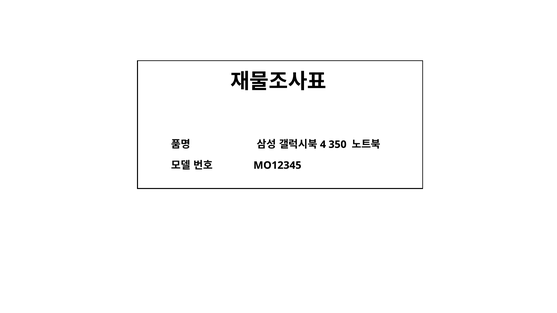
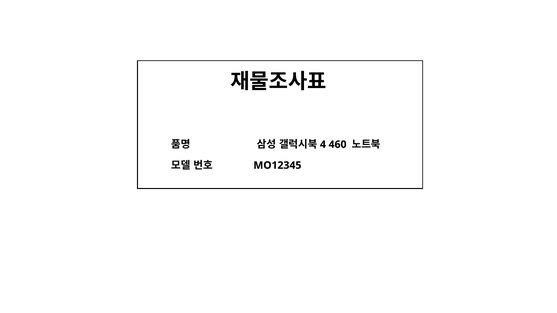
350: 350 -> 460
